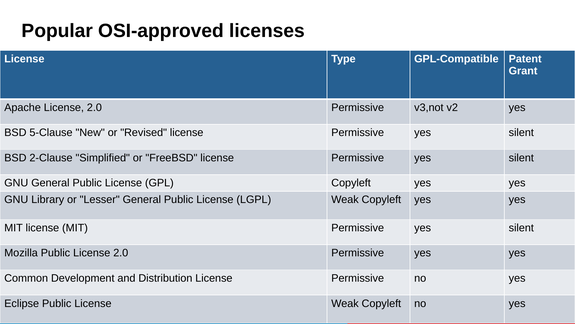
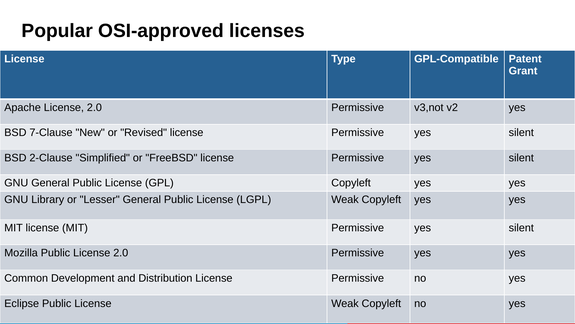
5-Clause: 5-Clause -> 7-Clause
